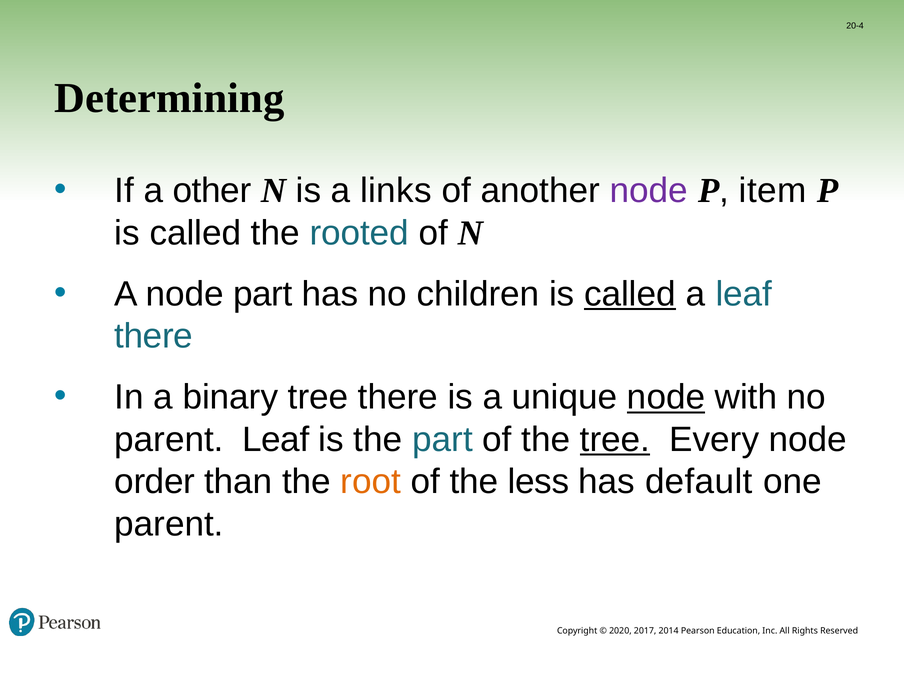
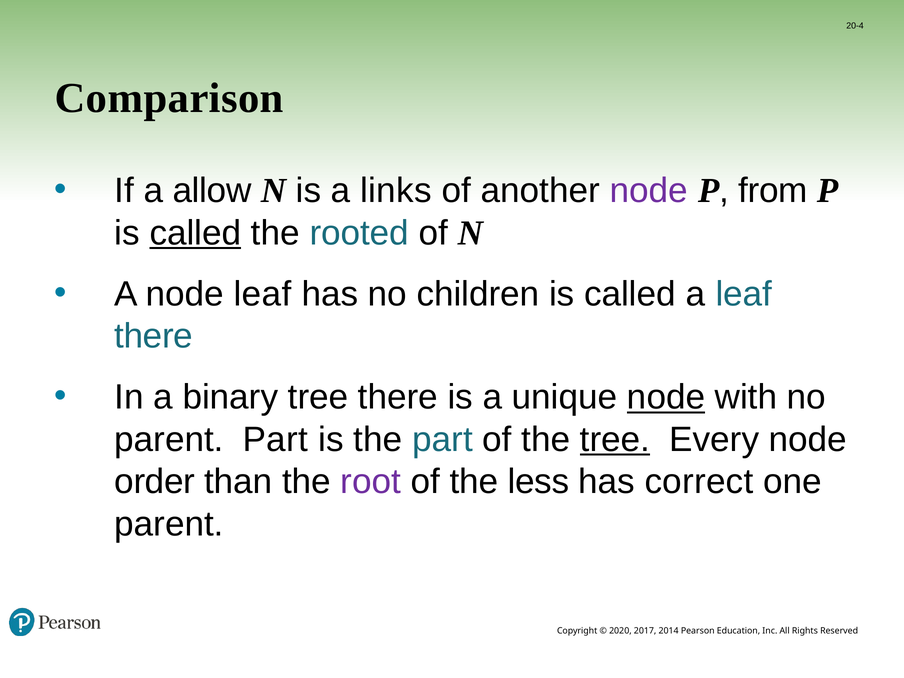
Determining: Determining -> Comparison
other: other -> allow
item: item -> from
called at (195, 233) underline: none -> present
node part: part -> leaf
called at (630, 294) underline: present -> none
parent Leaf: Leaf -> Part
root colour: orange -> purple
default: default -> correct
